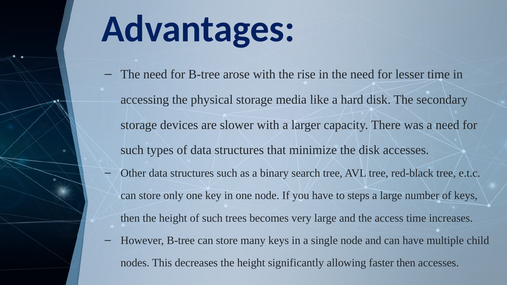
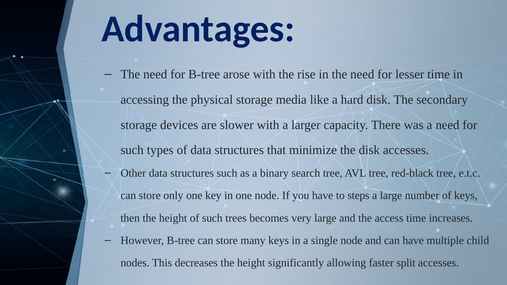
faster then: then -> split
